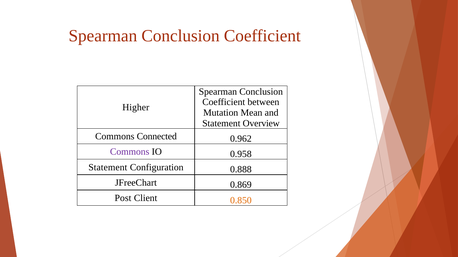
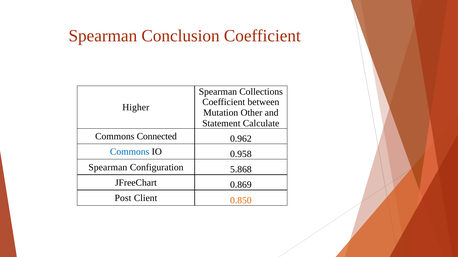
Conclusion at (261, 92): Conclusion -> Collections
Mean: Mean -> Other
Overview: Overview -> Calculate
Commons at (130, 152) colour: purple -> blue
Statement at (108, 168): Statement -> Spearman
0.888: 0.888 -> 5.868
